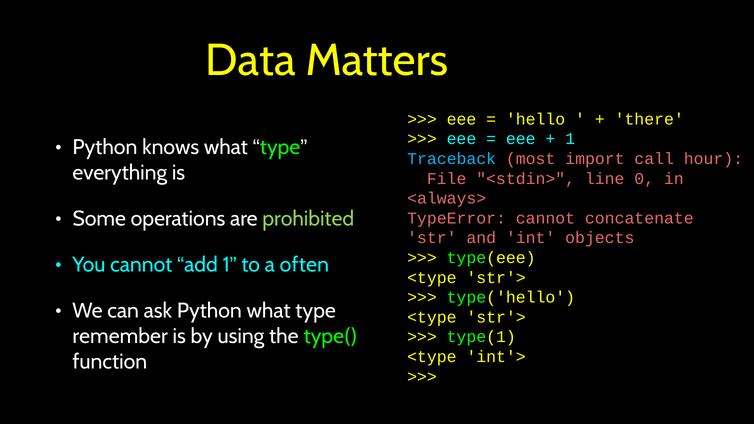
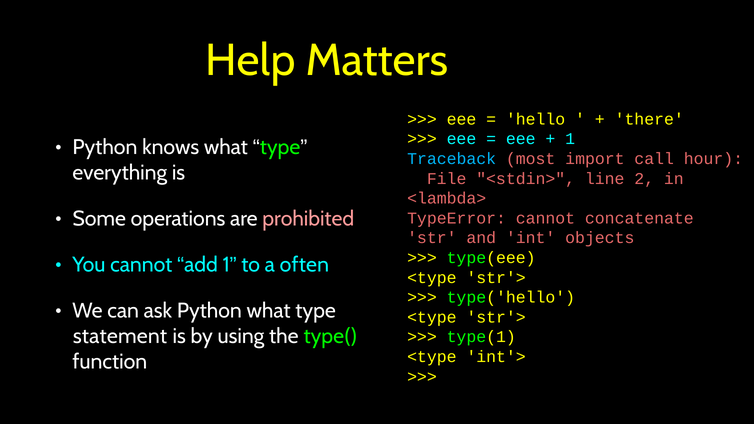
Data: Data -> Help
0: 0 -> 2
<always>: <always> -> <lambda>
prohibited colour: light green -> pink
remember: remember -> statement
